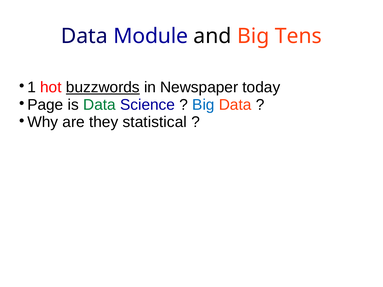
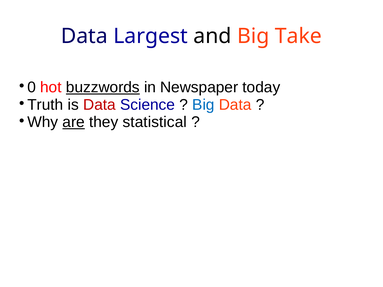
Module: Module -> Largest
Tens: Tens -> Take
1: 1 -> 0
Page: Page -> Truth
Data at (99, 105) colour: green -> red
are underline: none -> present
